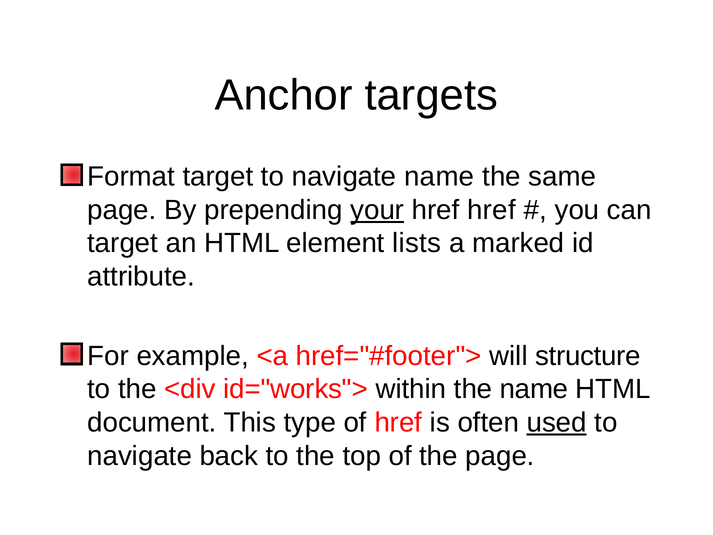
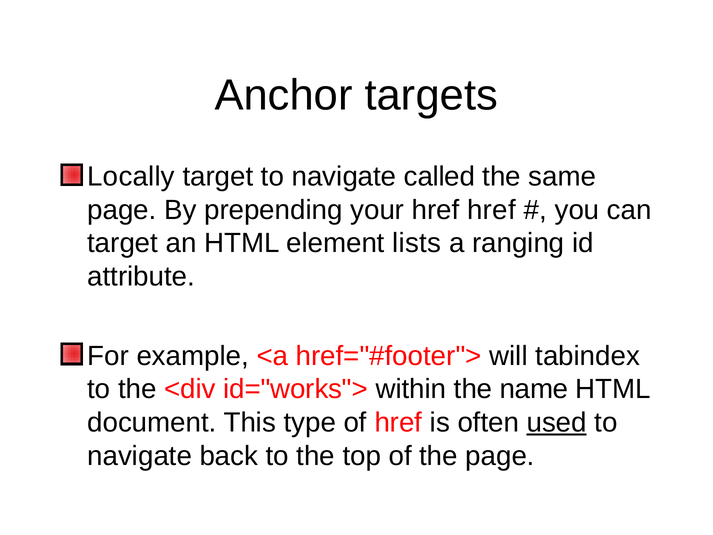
Format: Format -> Locally
navigate name: name -> called
your underline: present -> none
marked: marked -> ranging
structure: structure -> tabindex
